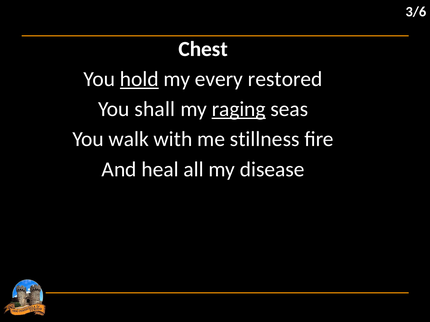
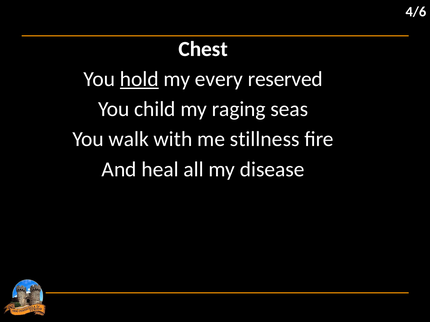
3/6: 3/6 -> 4/6
restored: restored -> reserved
shall: shall -> child
raging underline: present -> none
